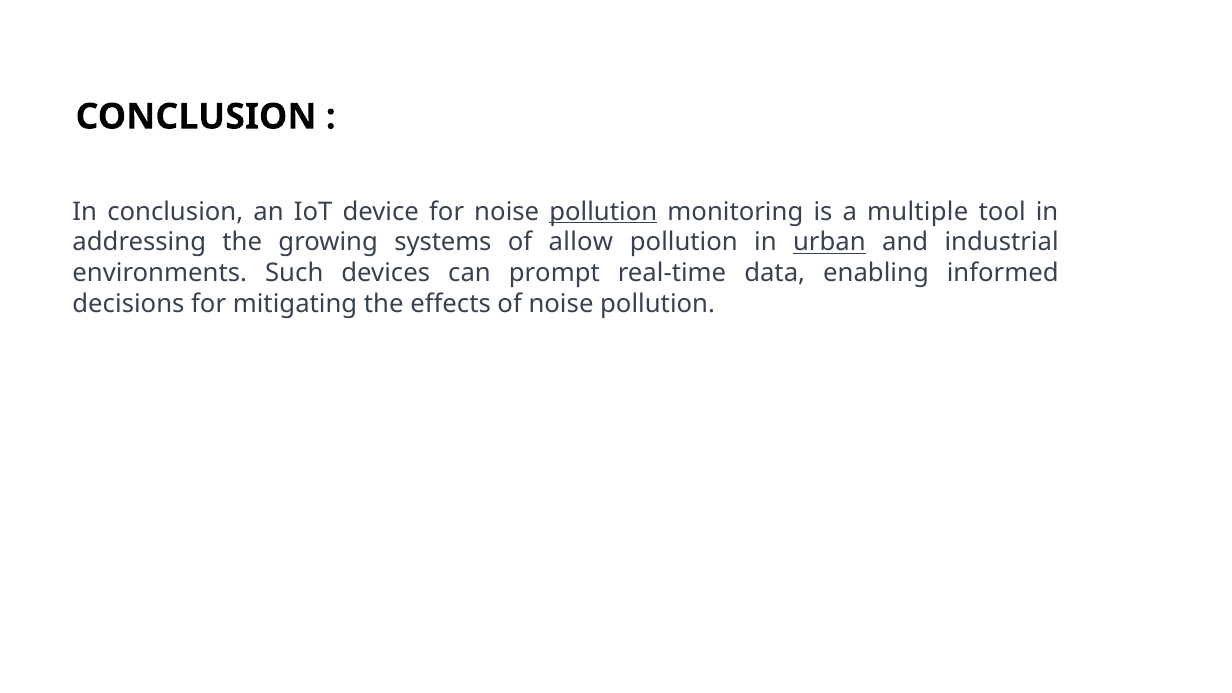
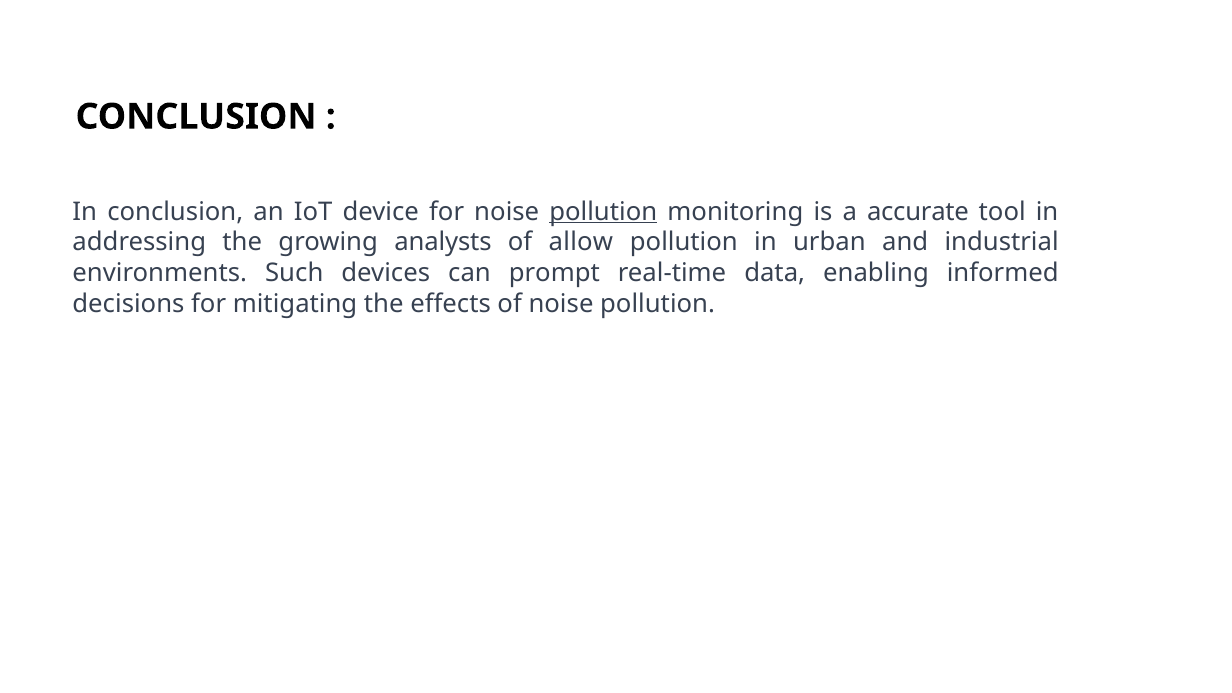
multiple: multiple -> accurate
systems: systems -> analysts
urban underline: present -> none
